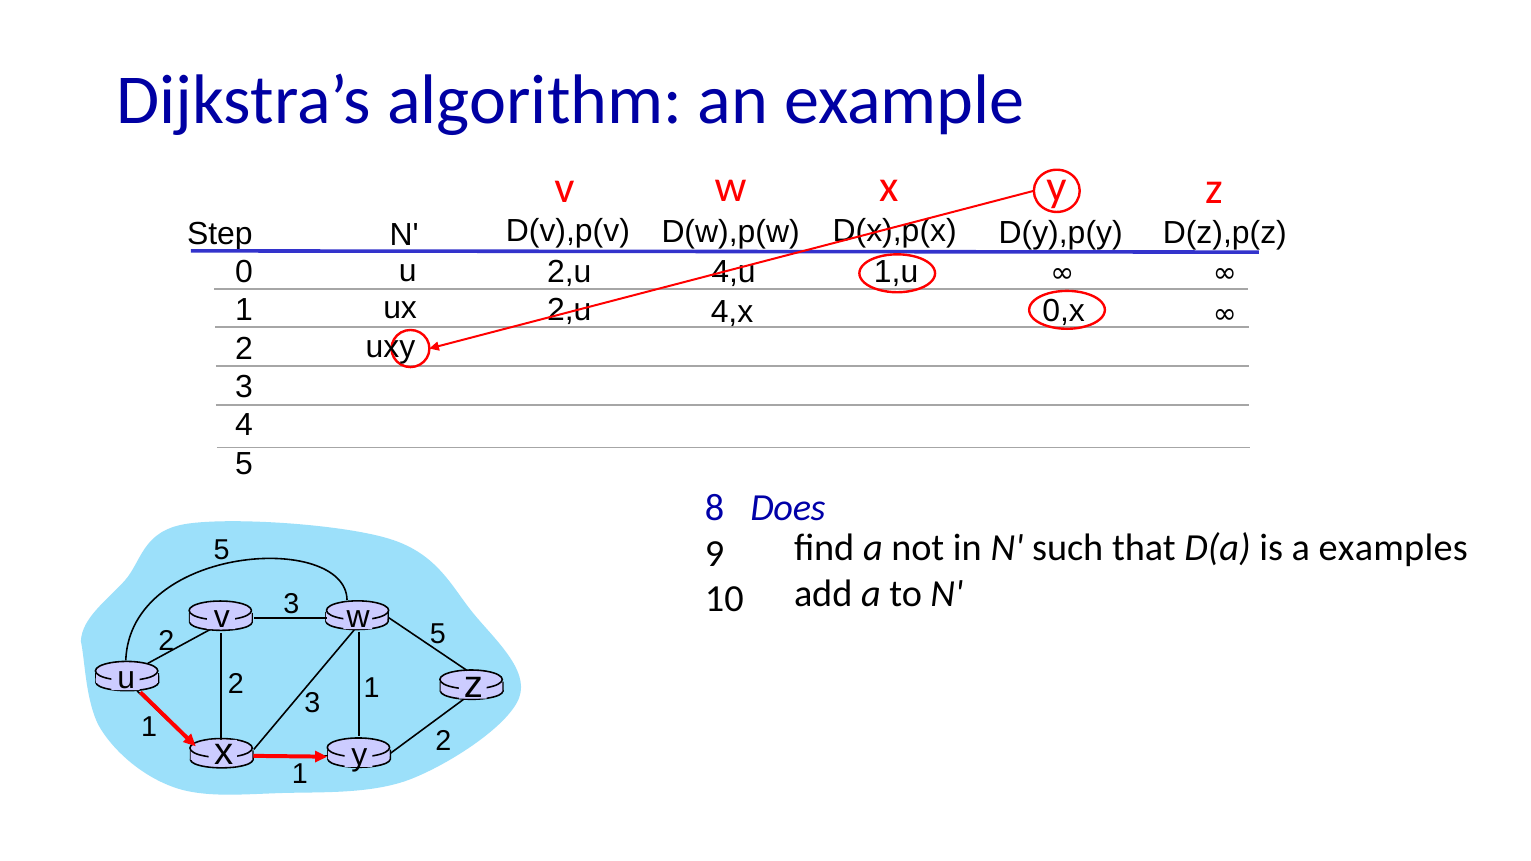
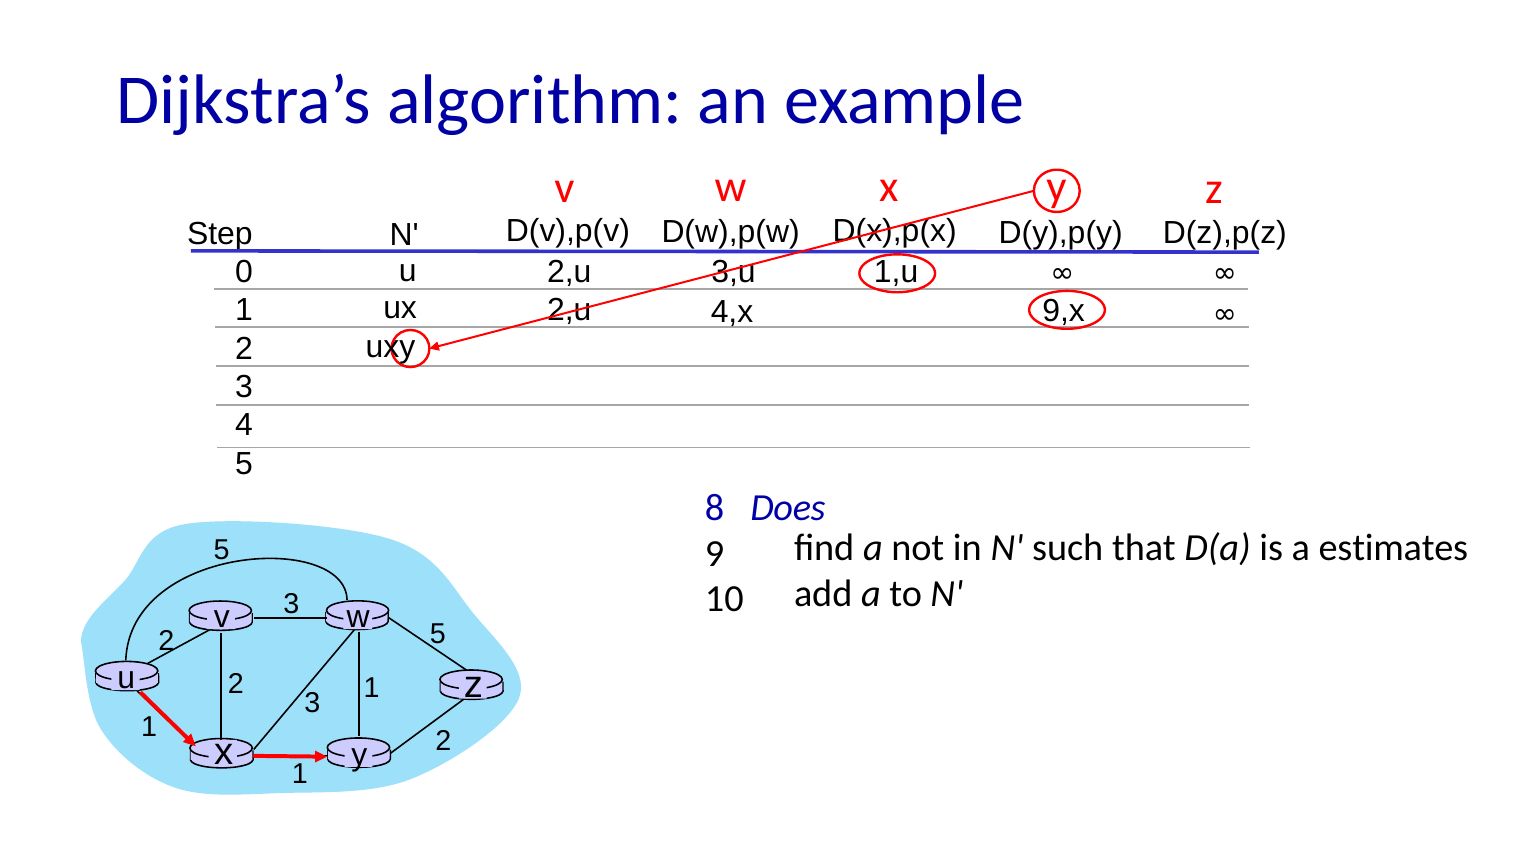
4,u: 4,u -> 3,u
0,x: 0,x -> 9,x
examples: examples -> estimates
